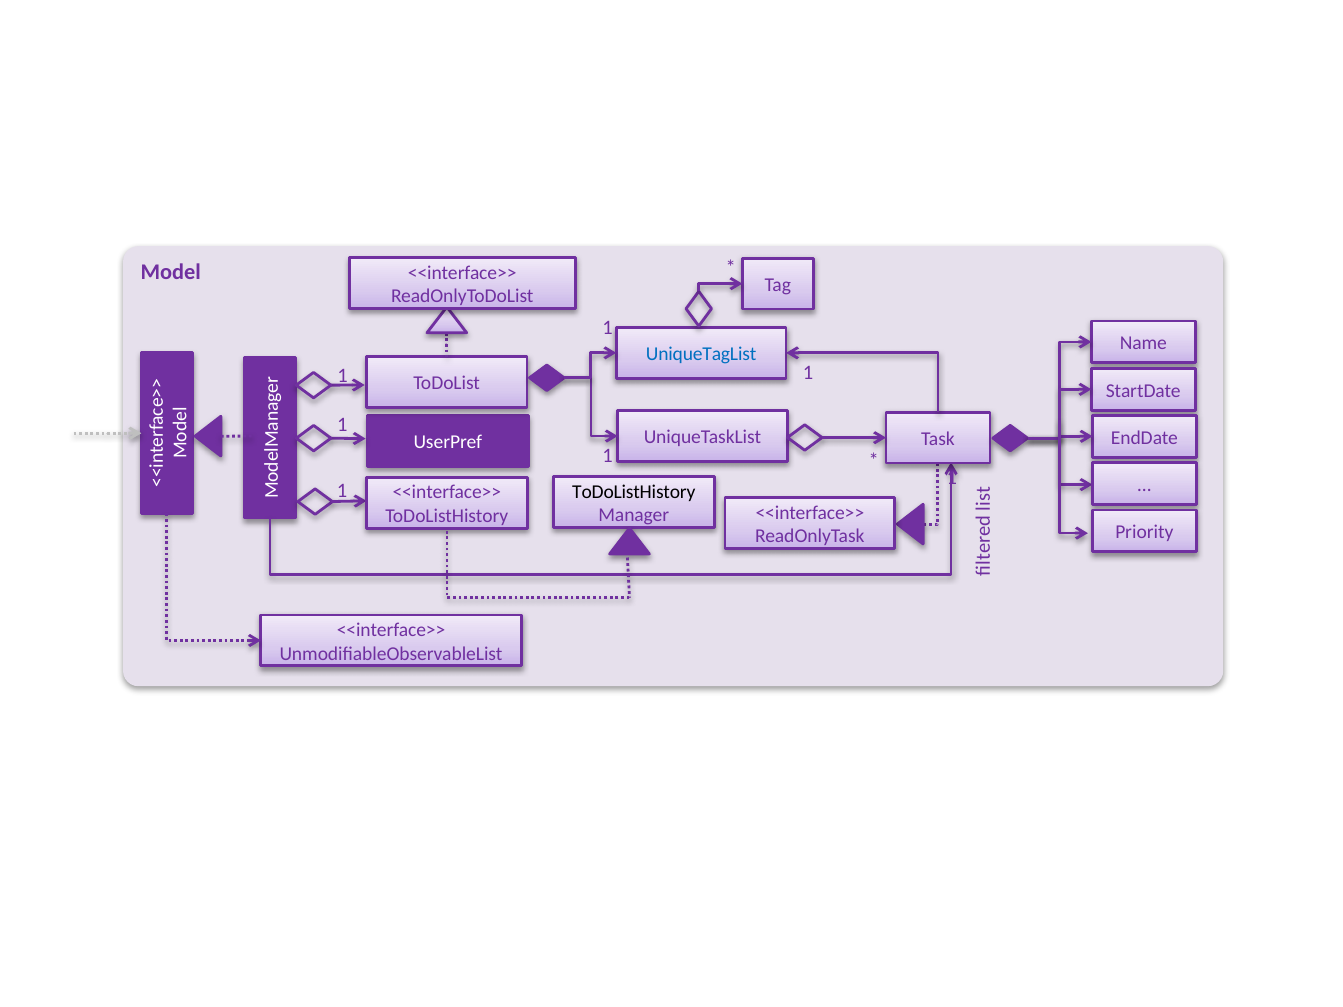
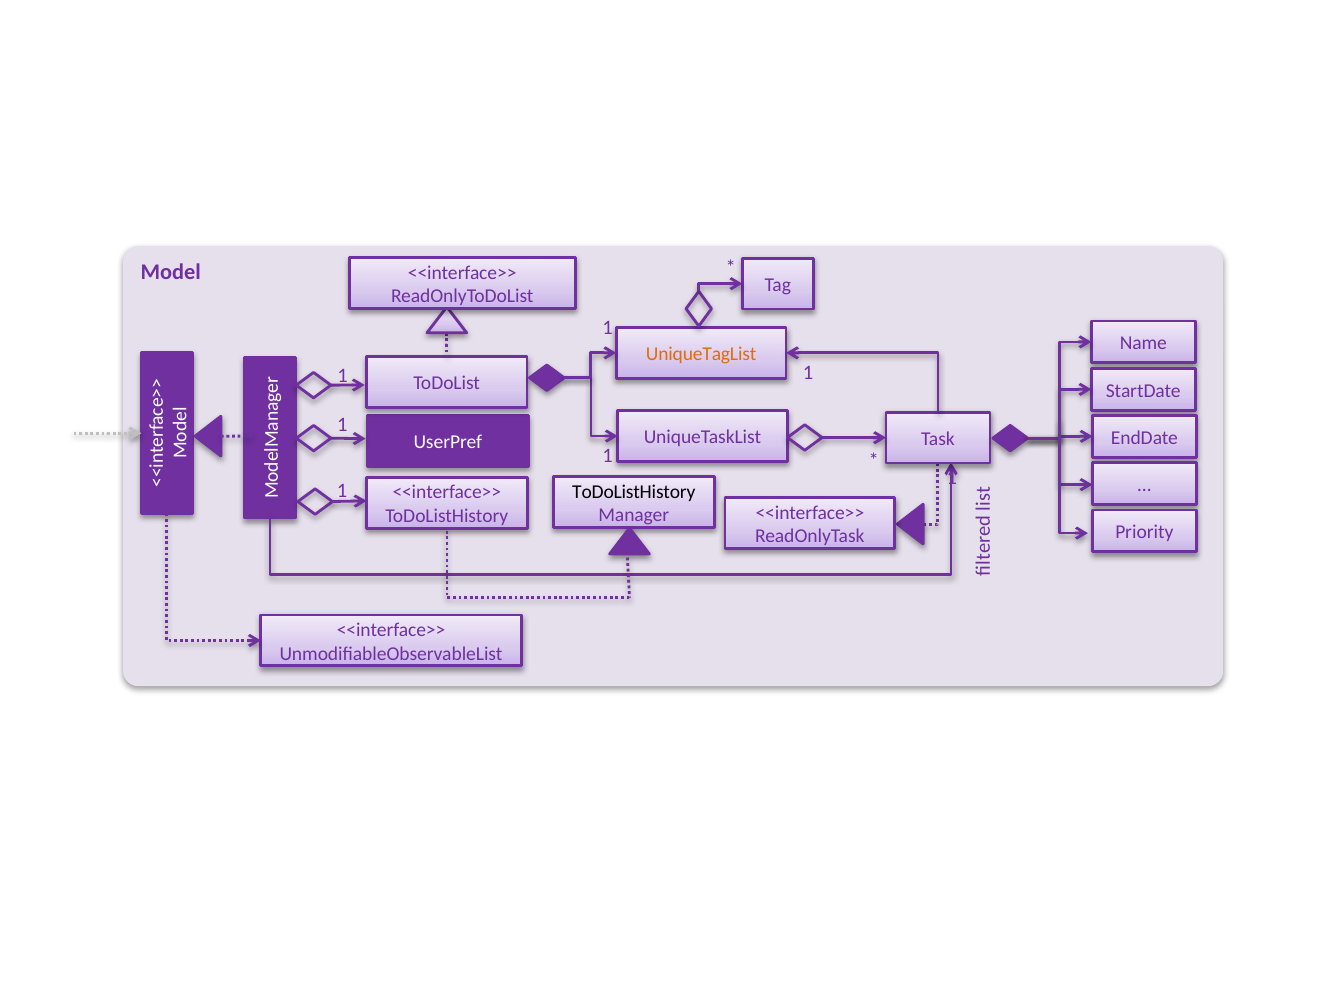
UniqueTagList colour: blue -> orange
